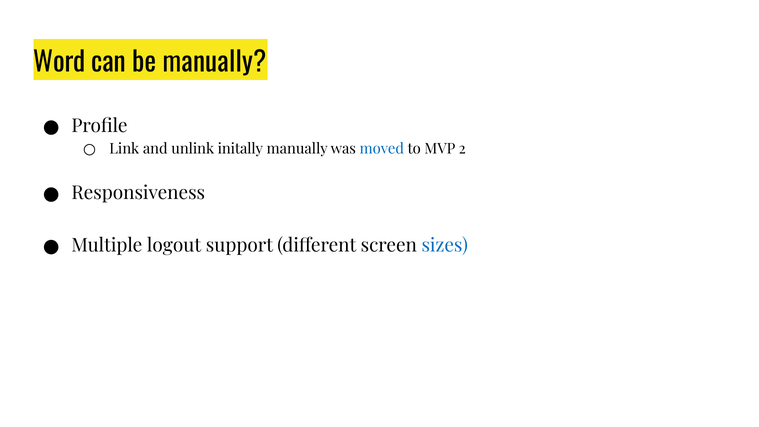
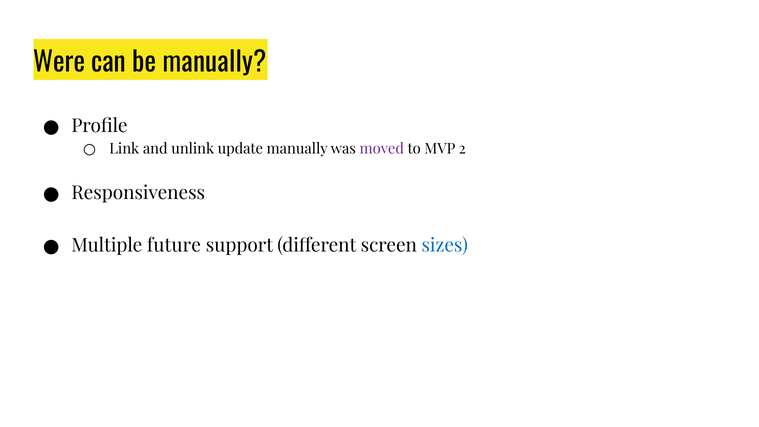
Word: Word -> Were
initally: initally -> update
moved colour: blue -> purple
logout: logout -> future
